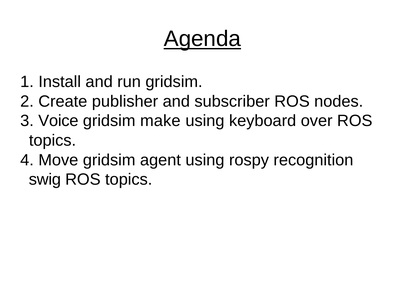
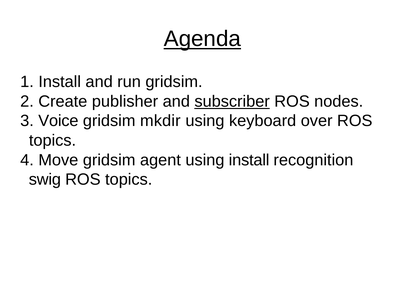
subscriber underline: none -> present
make: make -> mkdir
using rospy: rospy -> install
